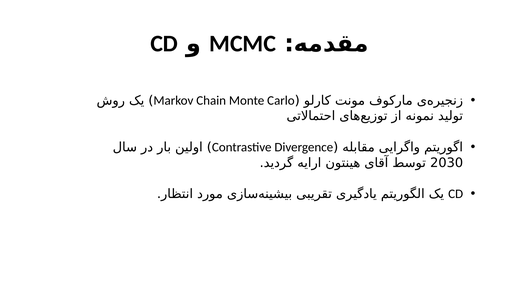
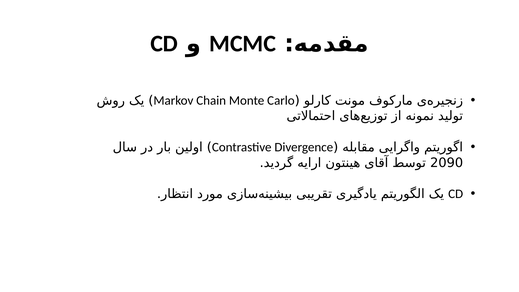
2030: 2030 -> 2090
